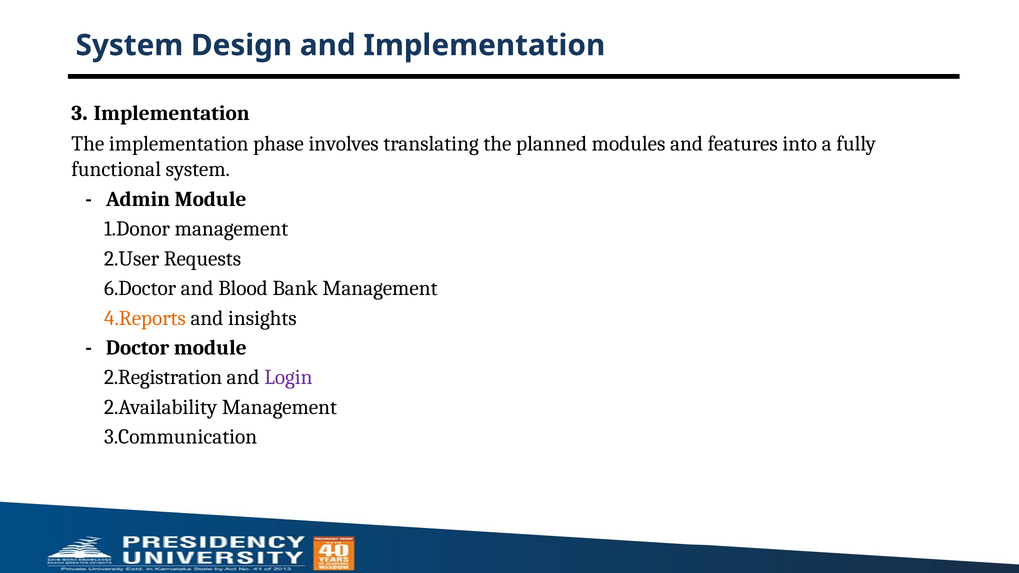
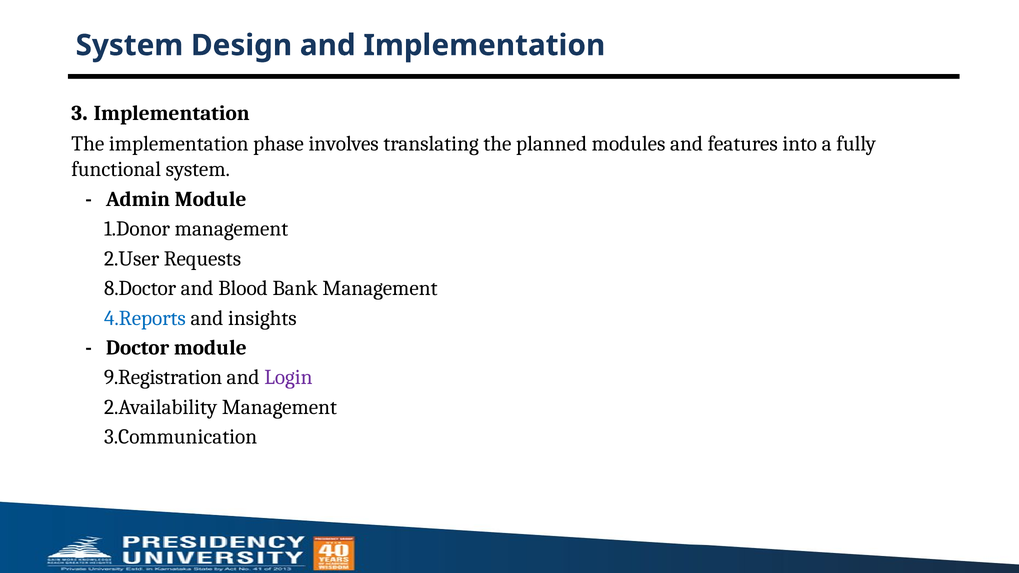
6.Doctor: 6.Doctor -> 8.Doctor
4.Reports colour: orange -> blue
2.Registration: 2.Registration -> 9.Registration
